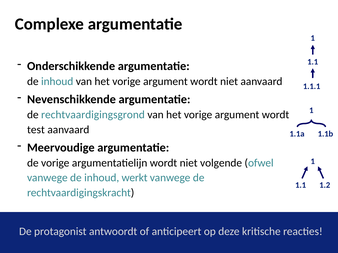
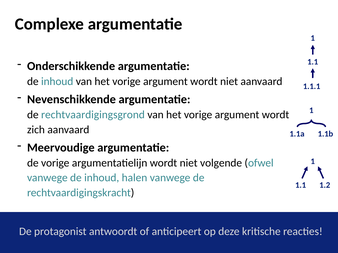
test: test -> zich
werkt: werkt -> halen
